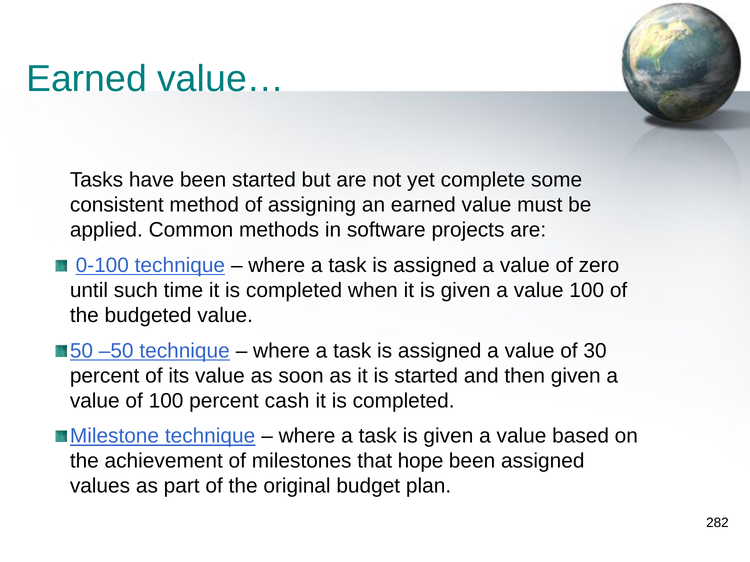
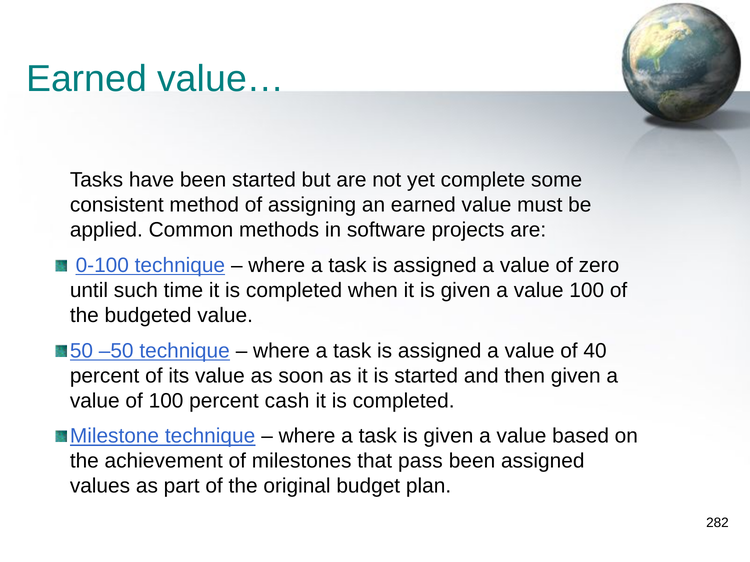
30: 30 -> 40
hope: hope -> pass
